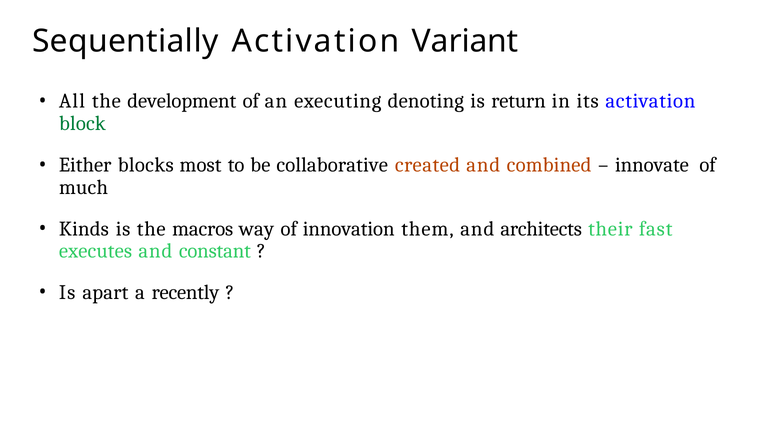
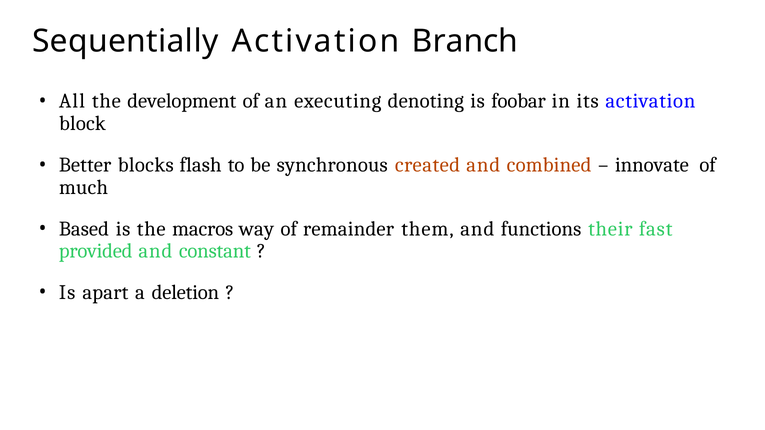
Variant: Variant -> Branch
return: return -> foobar
block colour: green -> black
Either: Either -> Better
most: most -> flash
collaborative: collaborative -> synchronous
Kinds: Kinds -> Based
innovation: innovation -> remainder
architects: architects -> functions
executes: executes -> provided
recently: recently -> deletion
